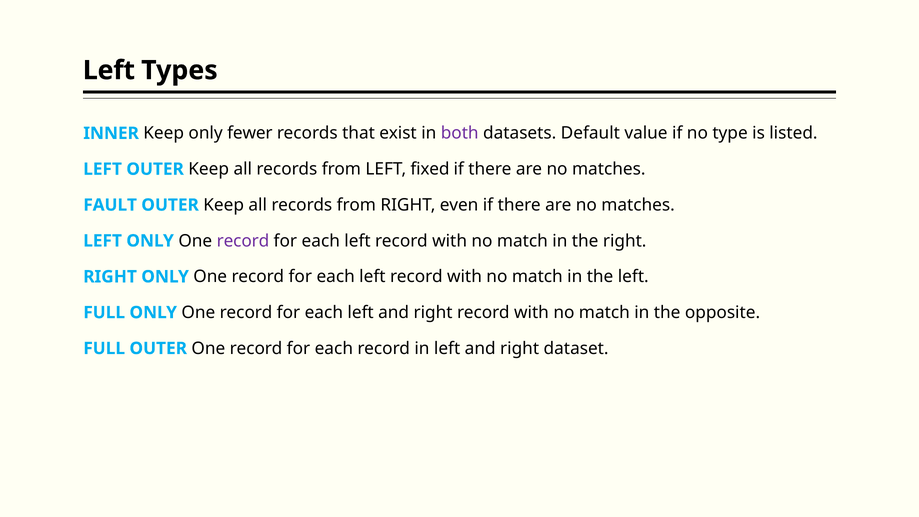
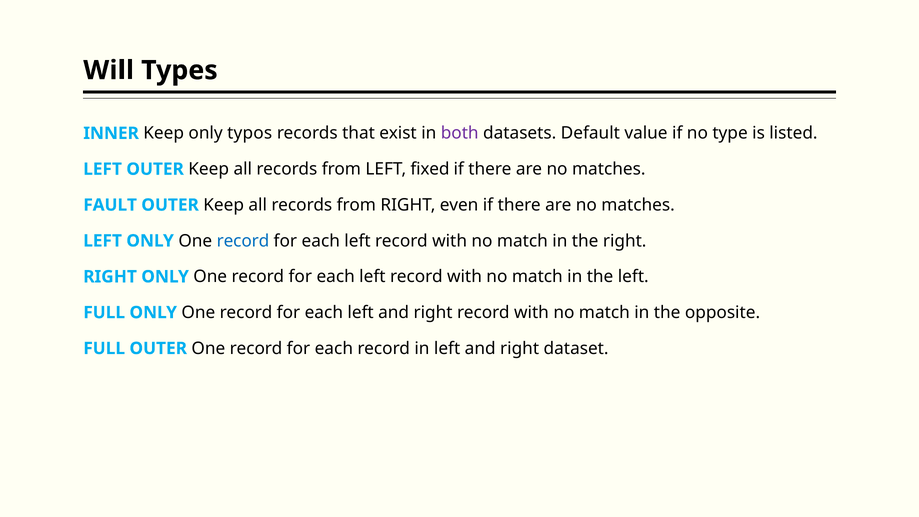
Left at (109, 70): Left -> Will
fewer: fewer -> typos
record at (243, 241) colour: purple -> blue
